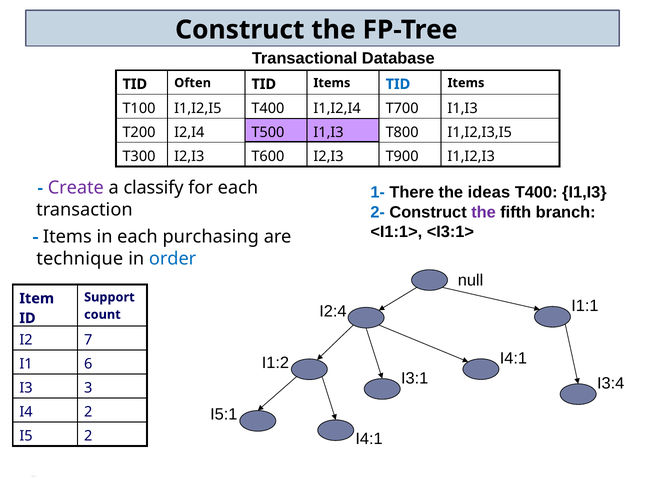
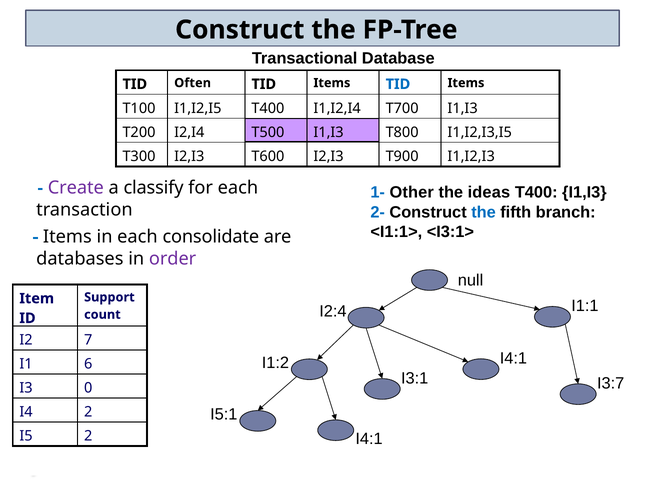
There: There -> Other
the at (484, 212) colour: purple -> blue
purchasing: purchasing -> consolidate
technique: technique -> databases
order colour: blue -> purple
I3:4: I3:4 -> I3:7
3: 3 -> 0
